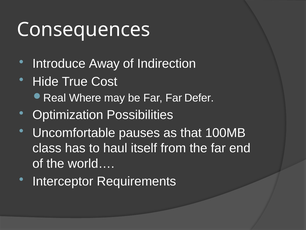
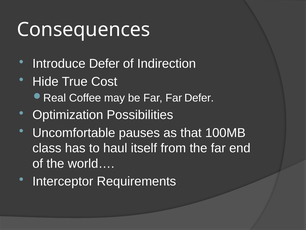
Introduce Away: Away -> Defer
Where: Where -> Coffee
